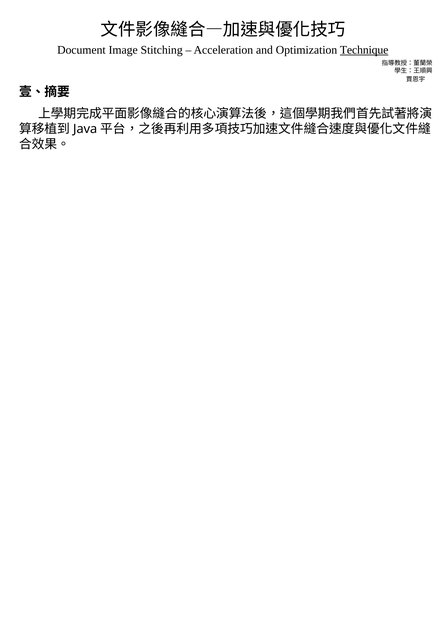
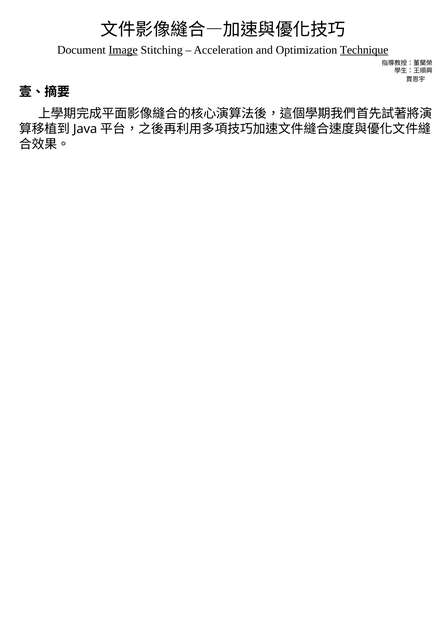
Image underline: none -> present
